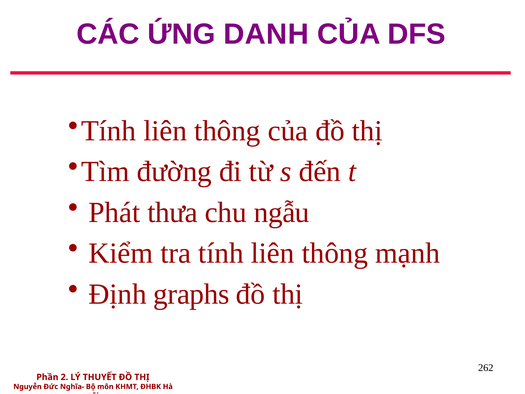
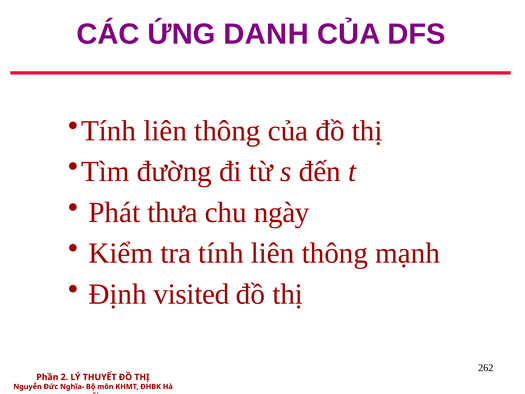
ngẫu: ngẫu -> ngày
graphs: graphs -> visited
